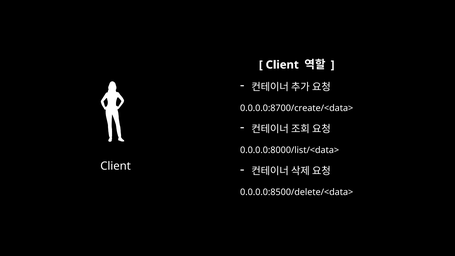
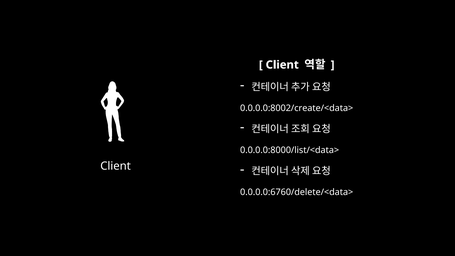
0.0.0.0:8700/create/<data>: 0.0.0.0:8700/create/<data> -> 0.0.0.0:8002/create/<data>
0.0.0.0:8500/delete/<data>: 0.0.0.0:8500/delete/<data> -> 0.0.0.0:6760/delete/<data>
